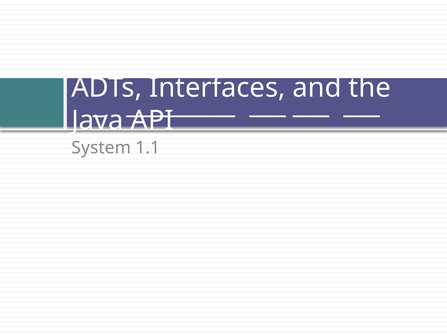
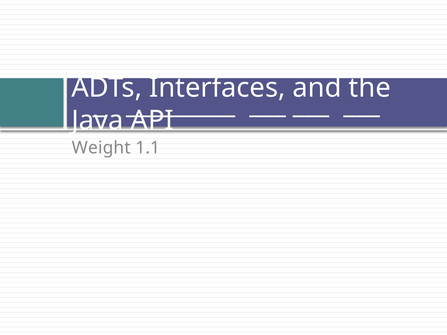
System: System -> Weight
